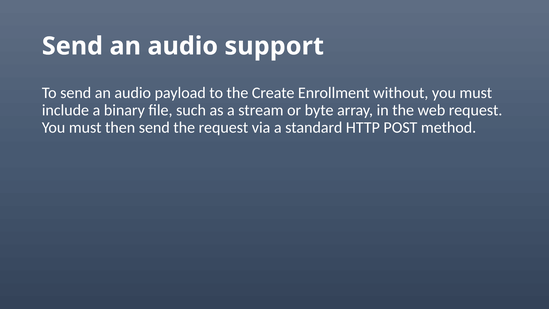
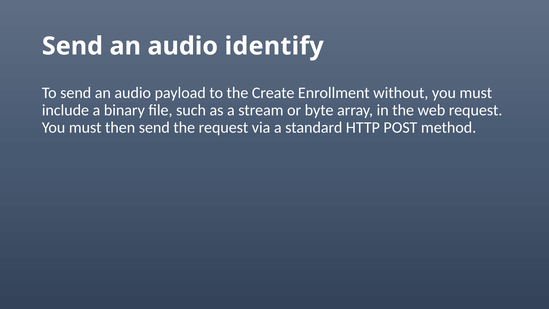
support: support -> identify
